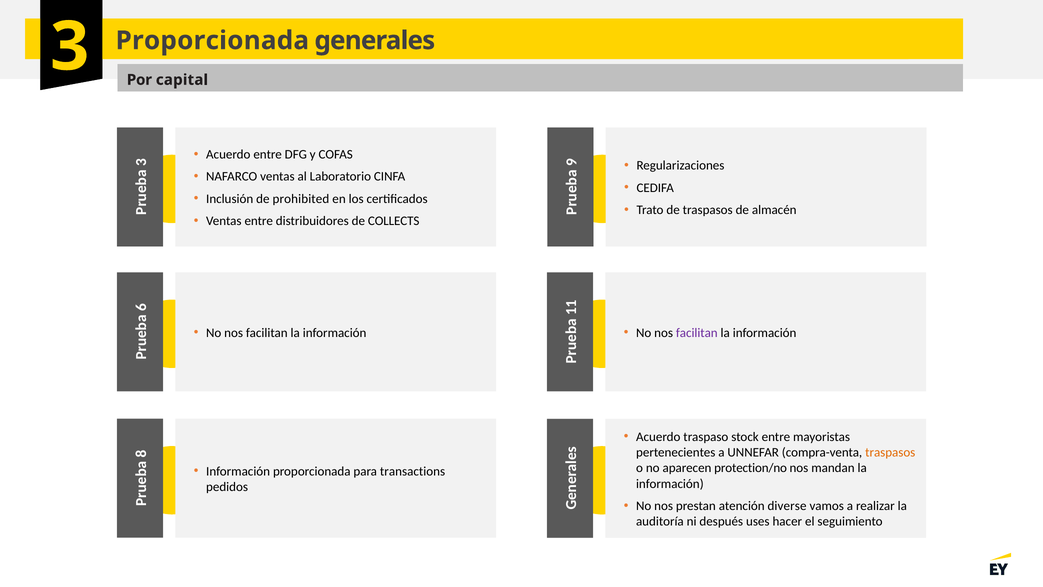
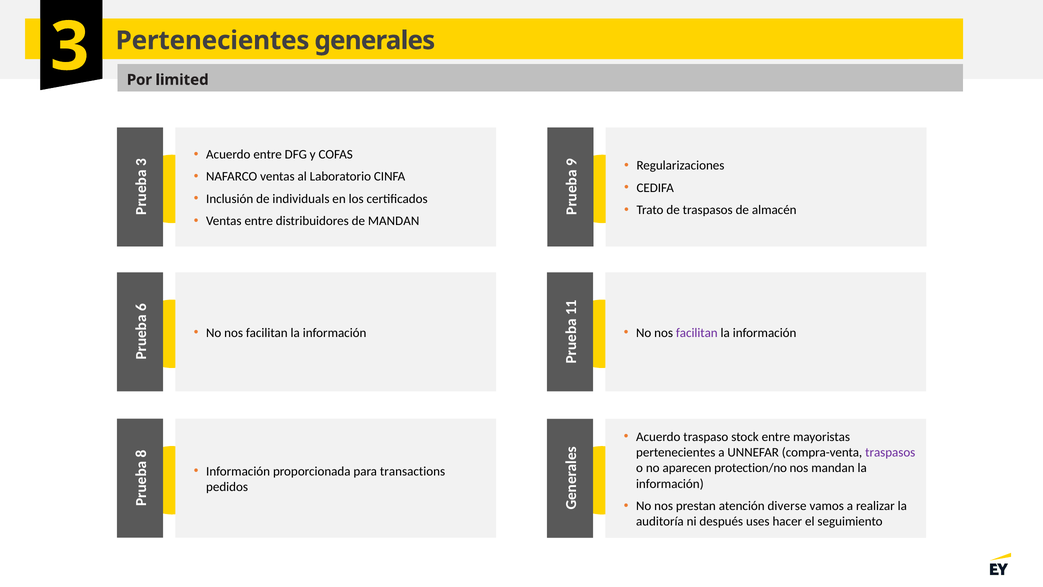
3 Proporcionada: Proporcionada -> Pertenecientes
capital: capital -> limited
prohibited: prohibited -> individuals
de COLLECTS: COLLECTS -> MANDAN
traspasos at (890, 452) colour: orange -> purple
